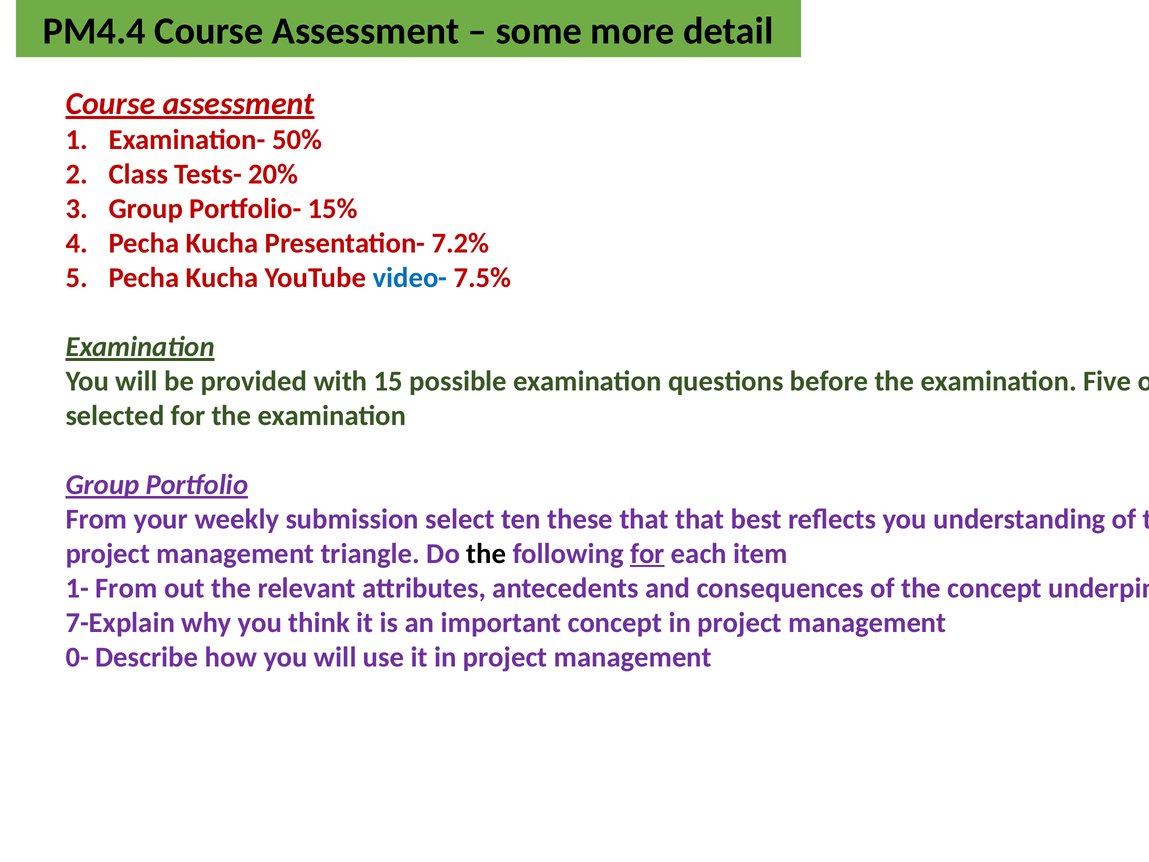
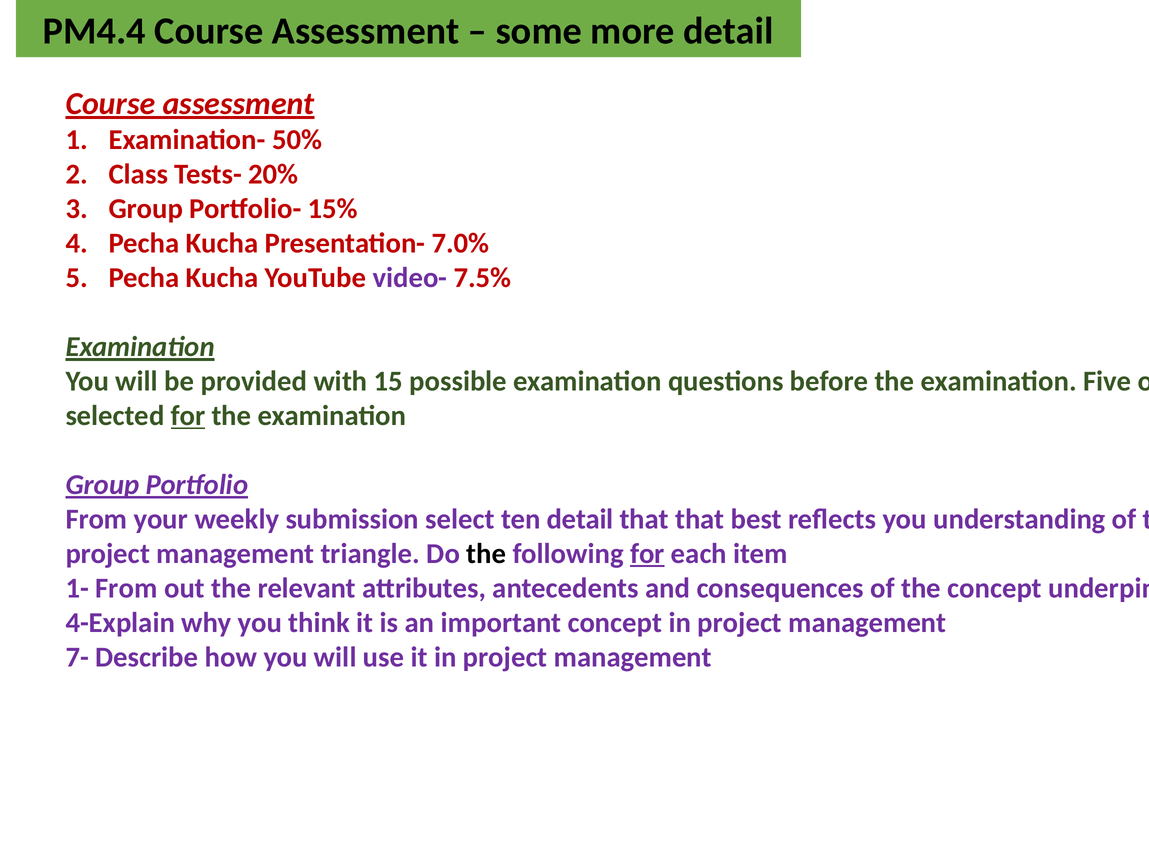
7.2%: 7.2% -> 7.0%
video- colour: blue -> purple
for at (188, 416) underline: none -> present
ten these: these -> detail
7-Explain: 7-Explain -> 4-Explain
0-: 0- -> 7-
